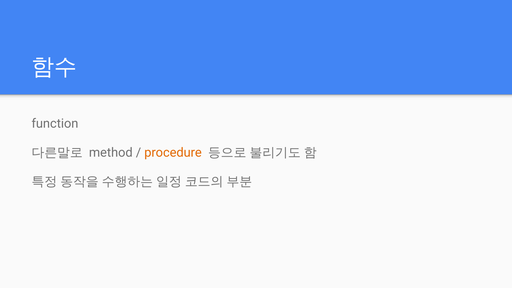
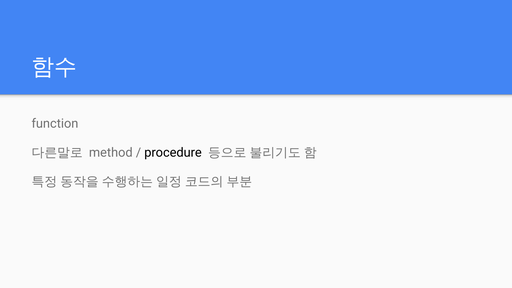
procedure colour: orange -> black
